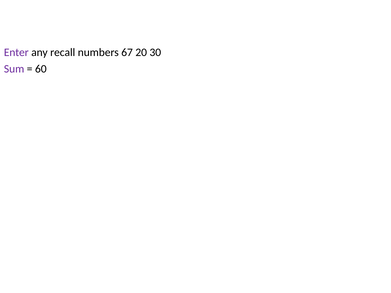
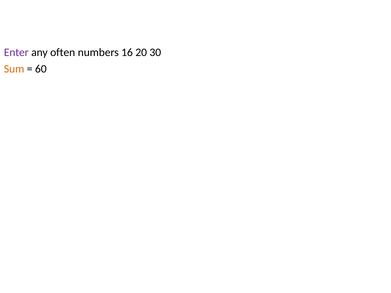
recall: recall -> often
67: 67 -> 16
Sum colour: purple -> orange
